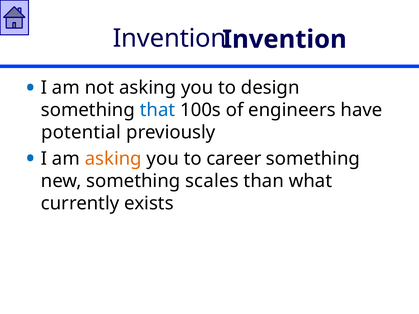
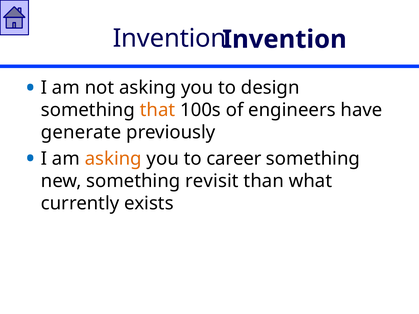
that colour: blue -> orange
potential: potential -> generate
scales: scales -> revisit
